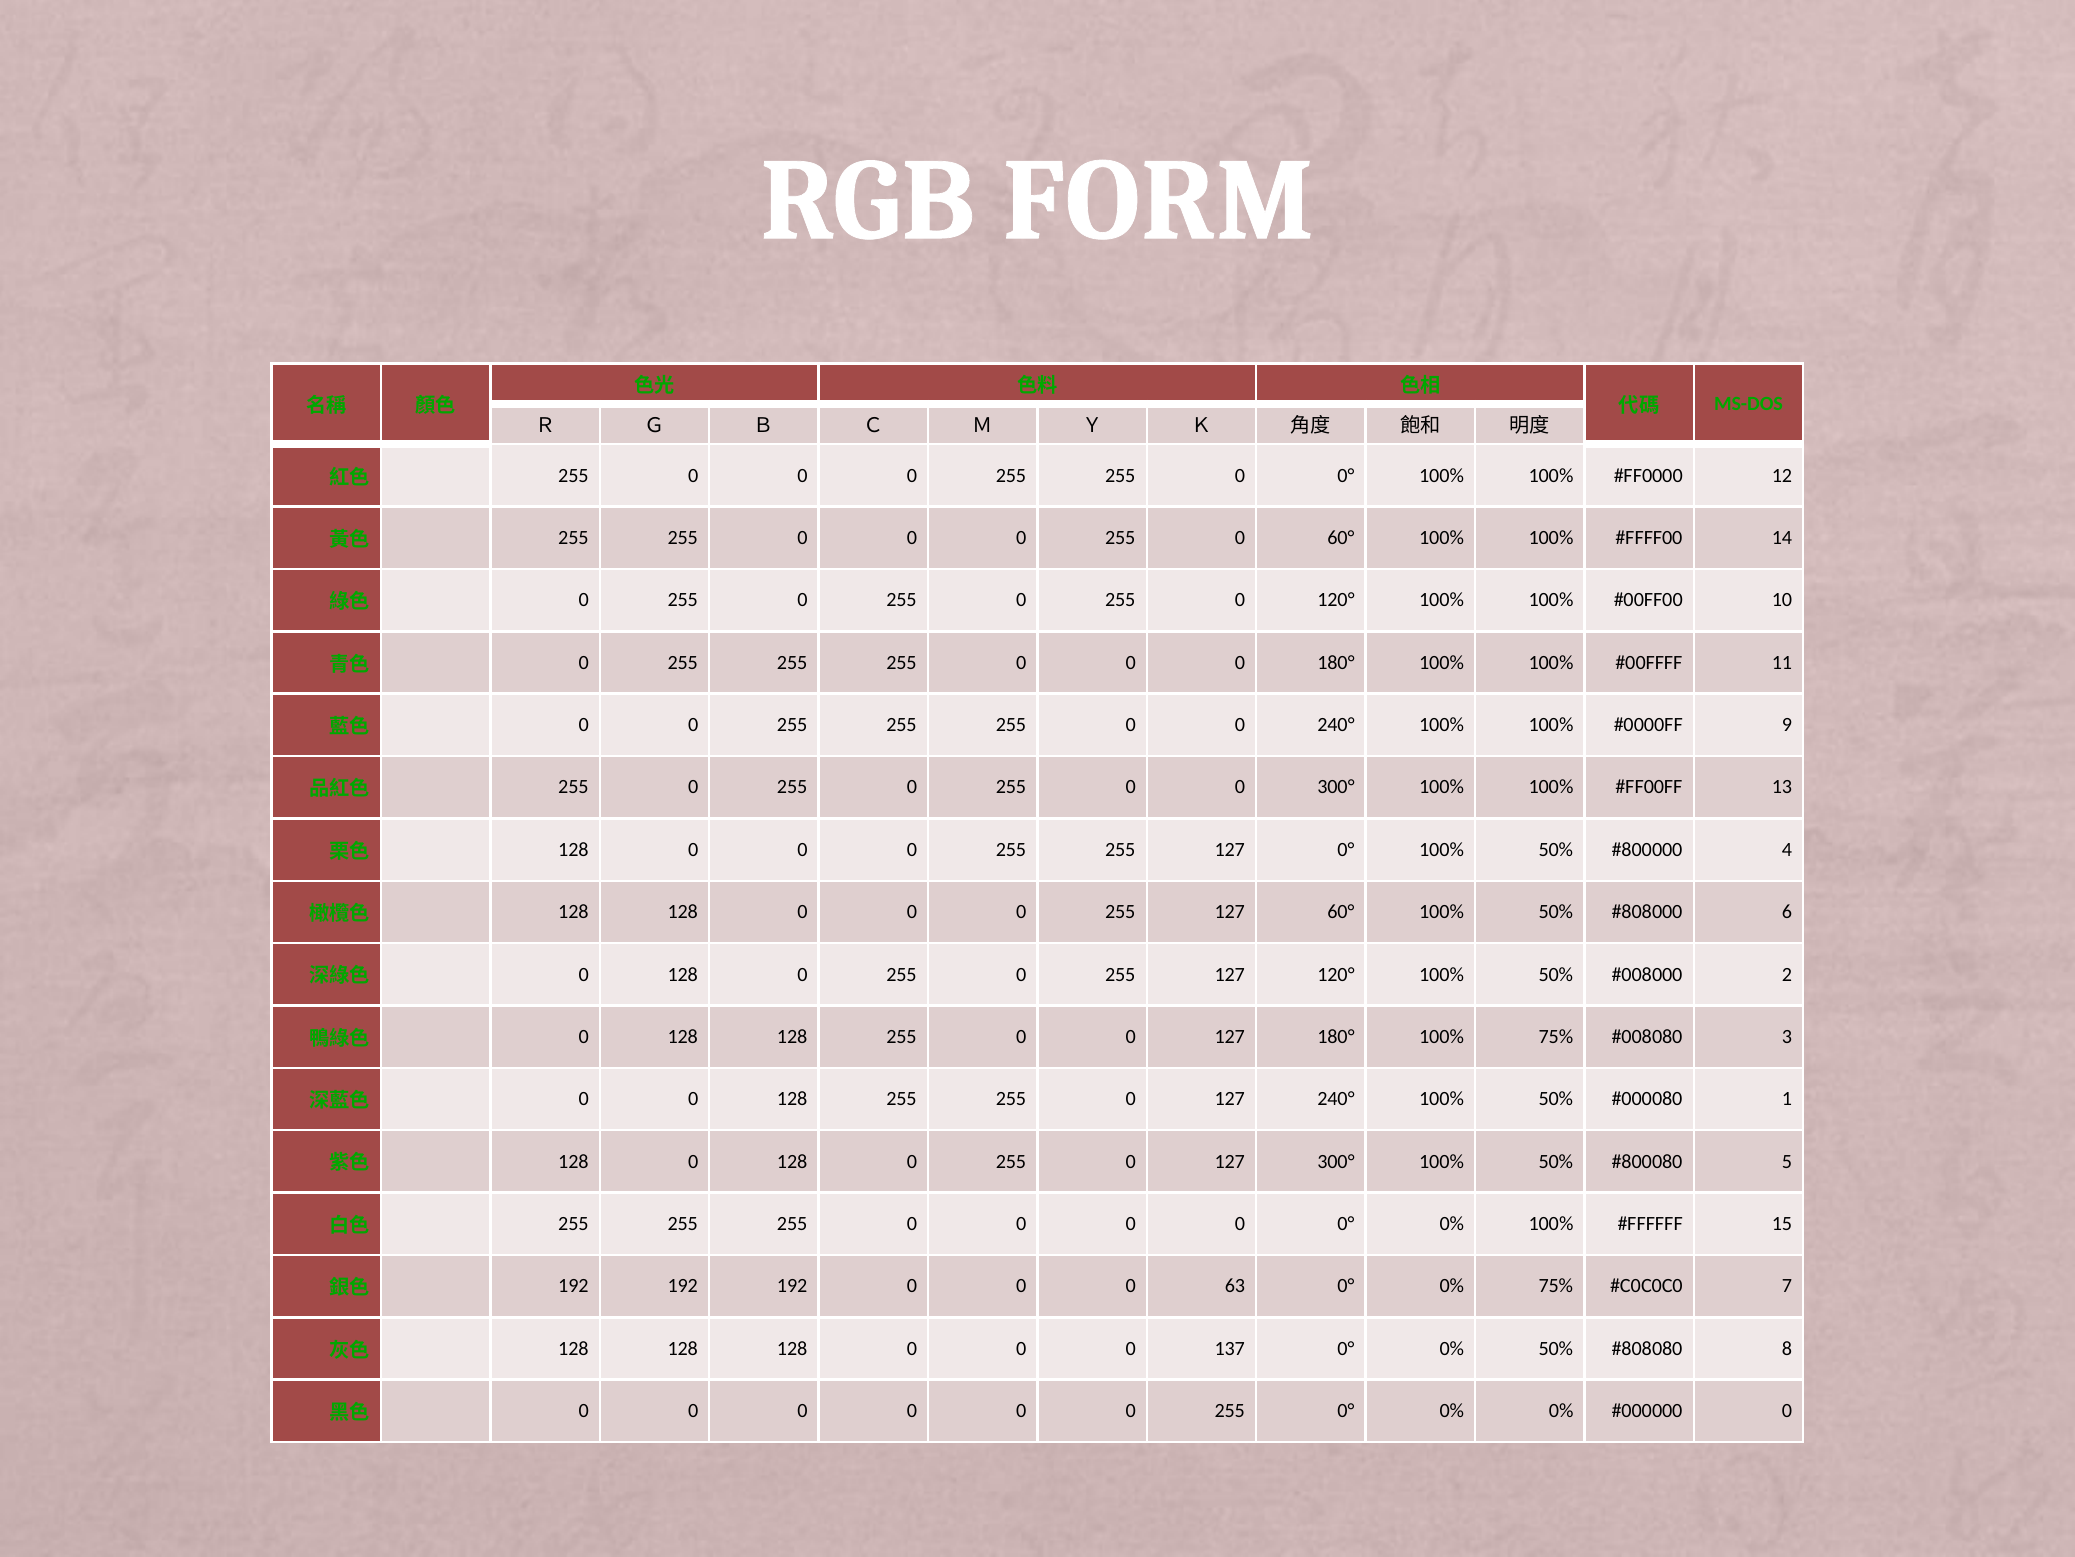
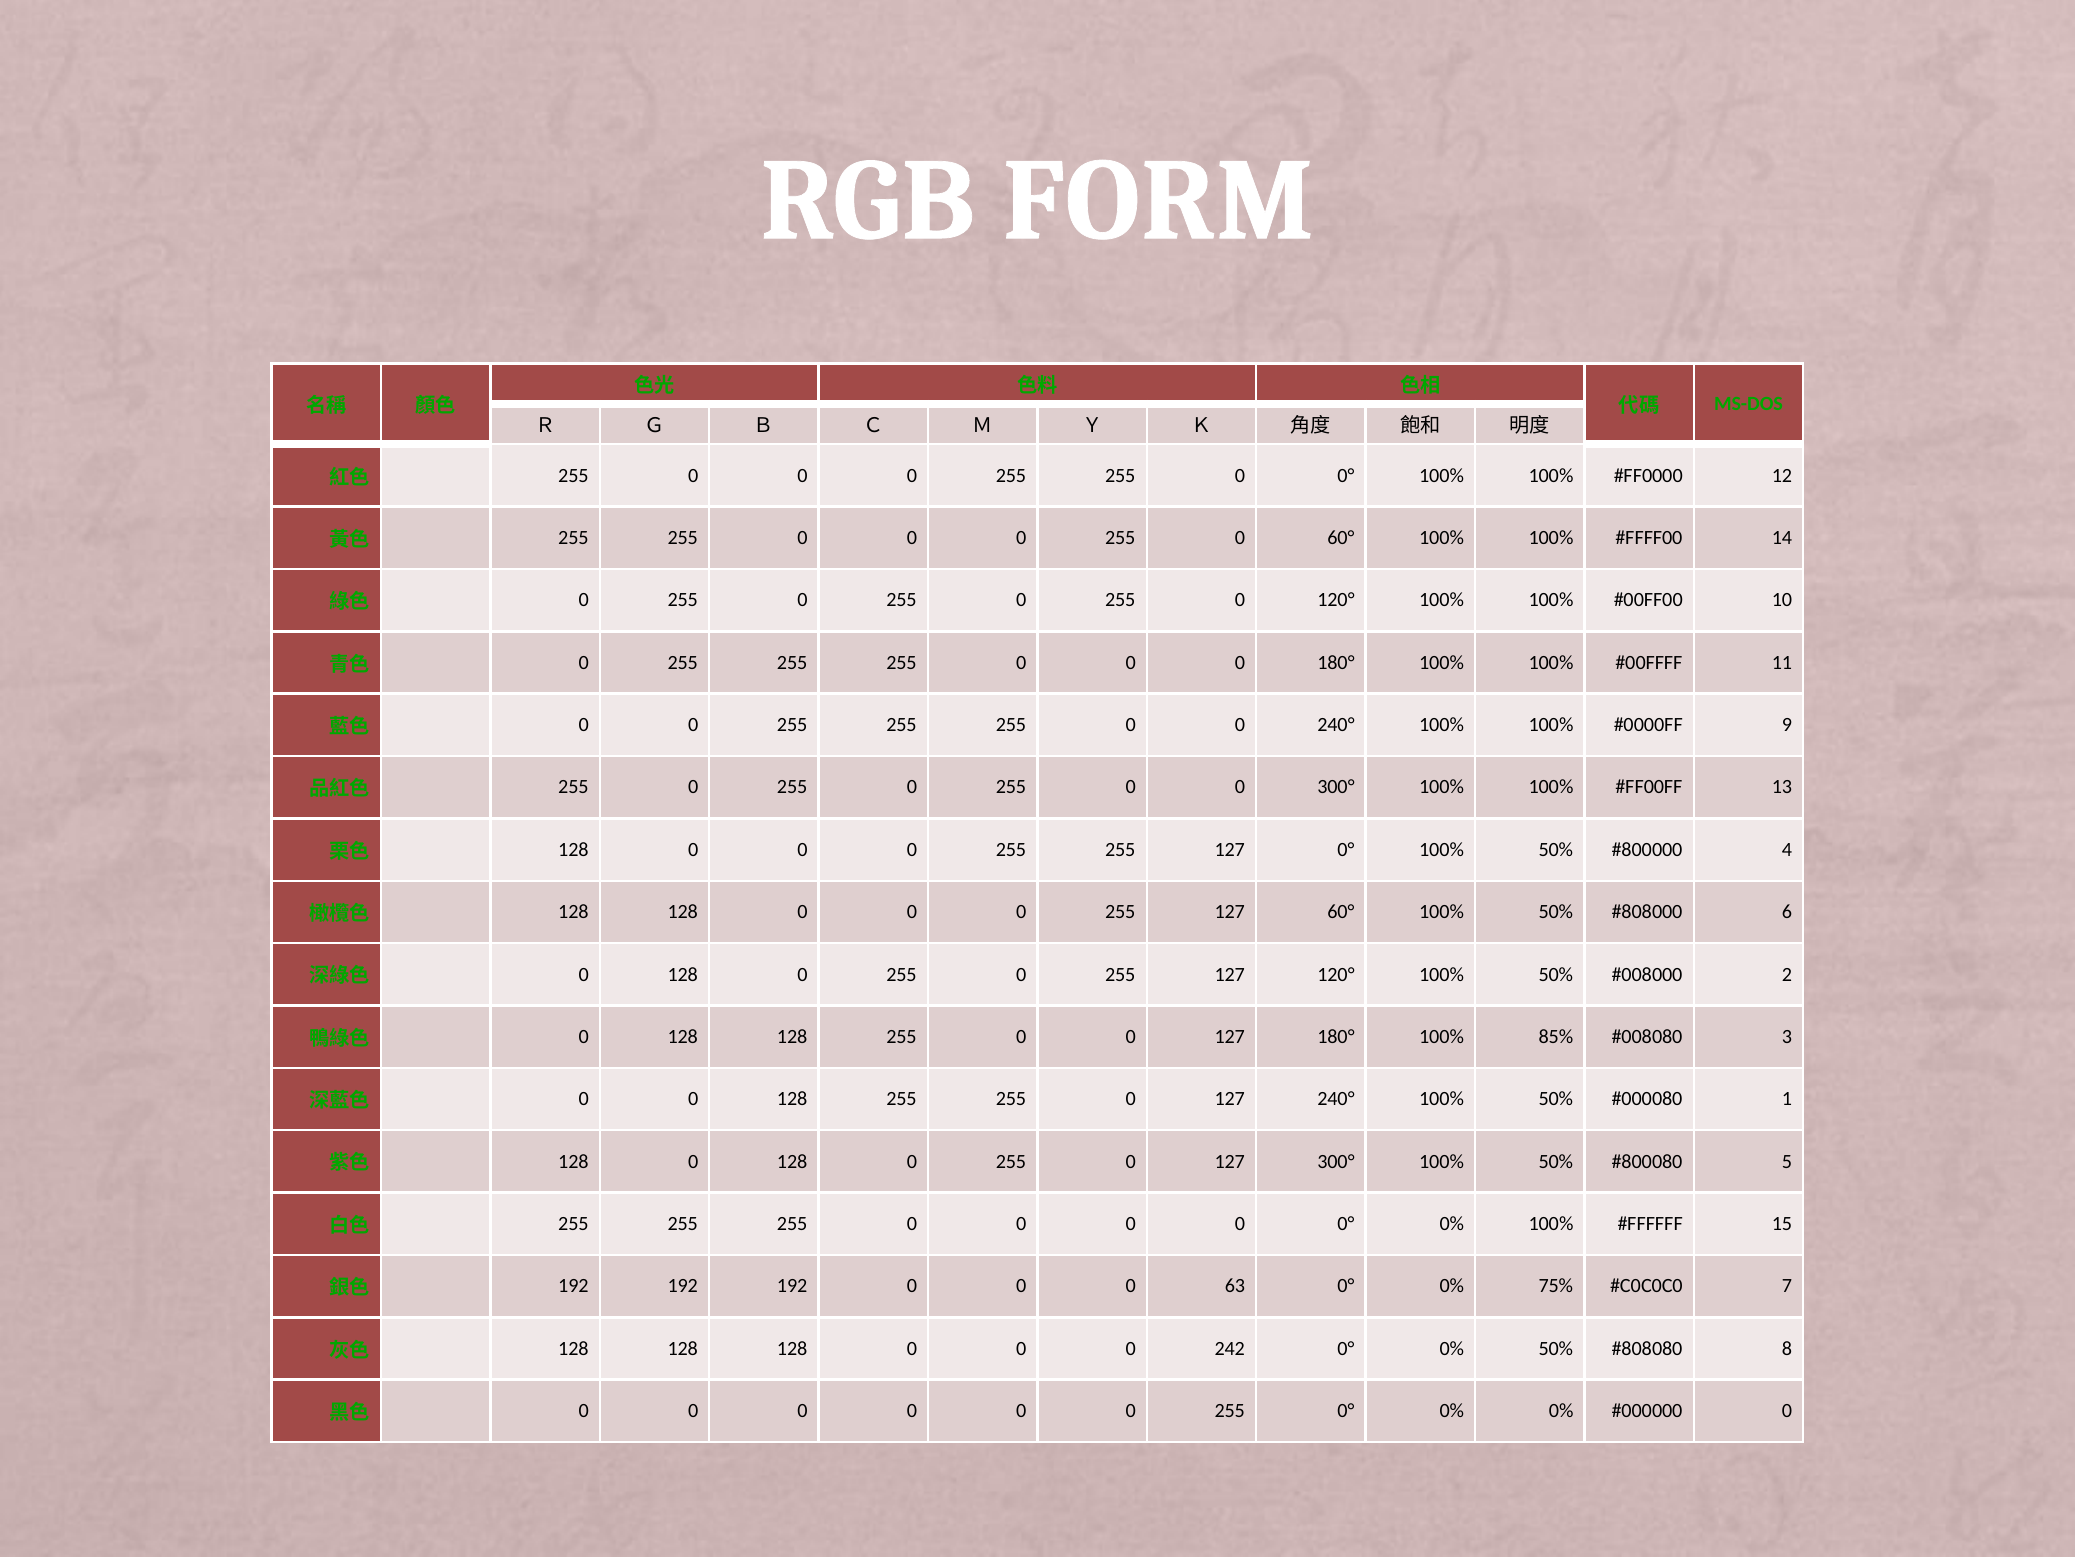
100% 75%: 75% -> 85%
137: 137 -> 242
